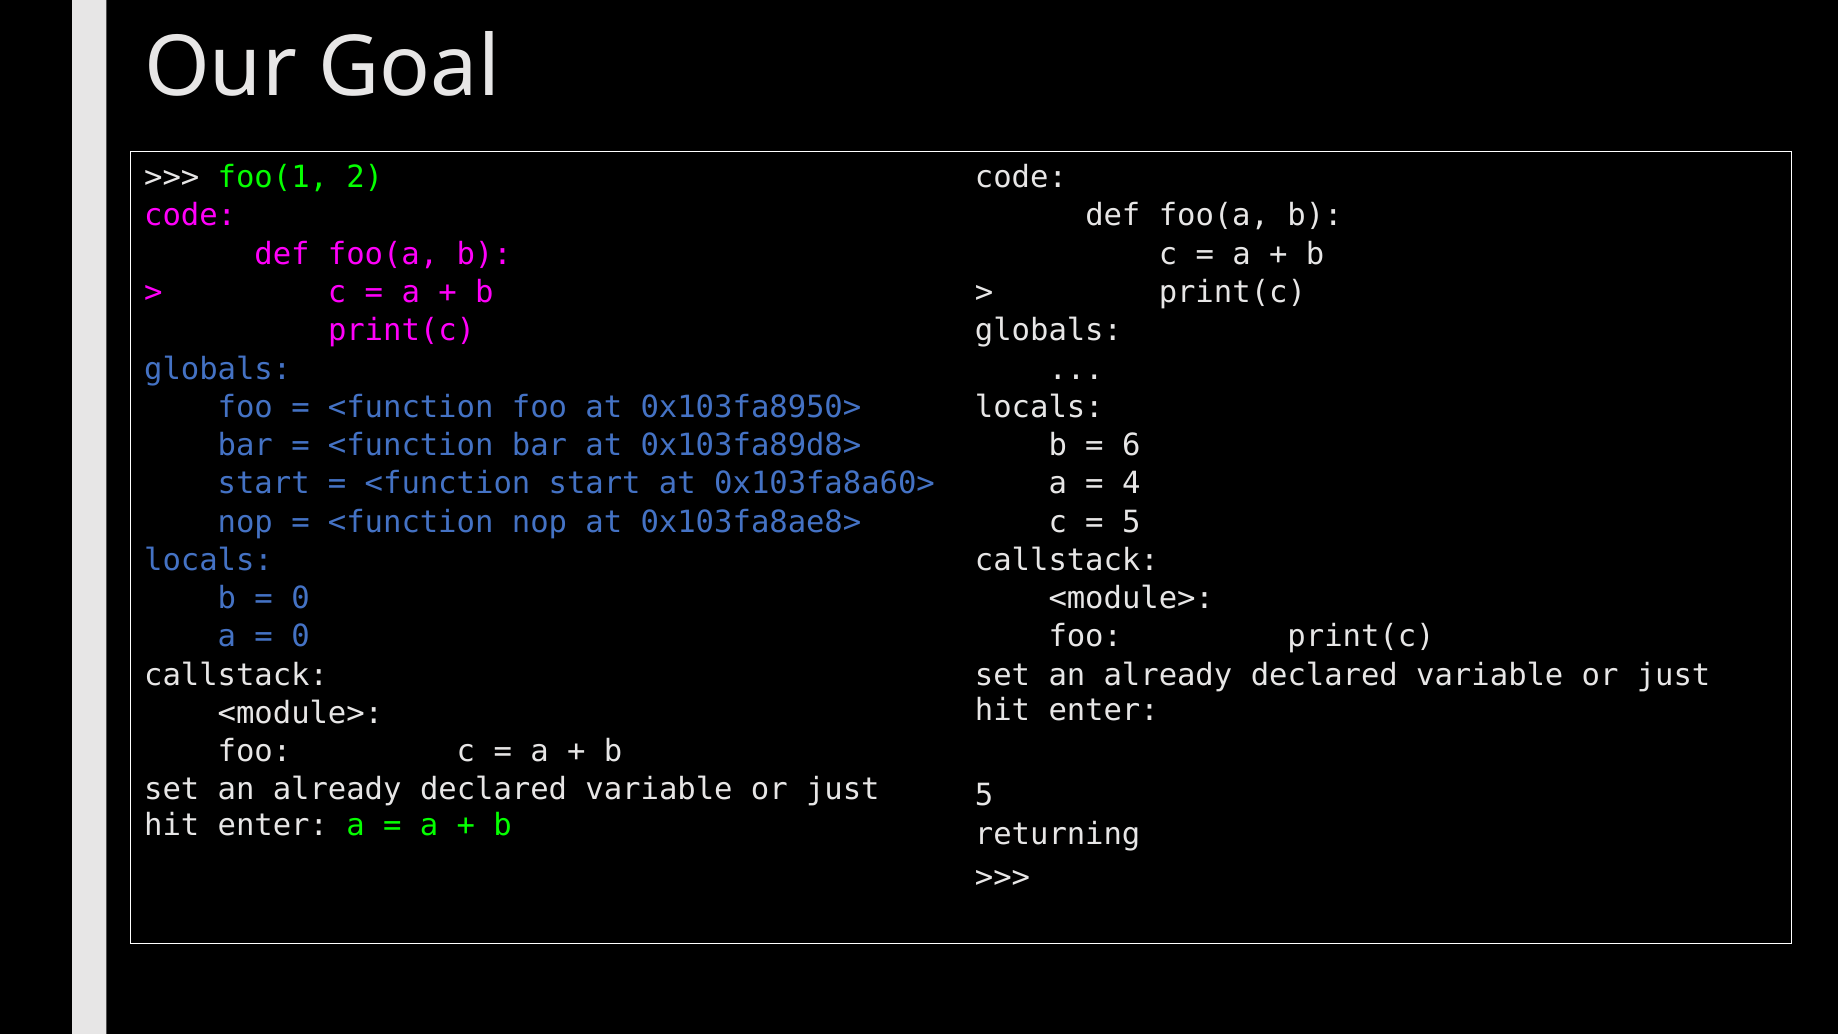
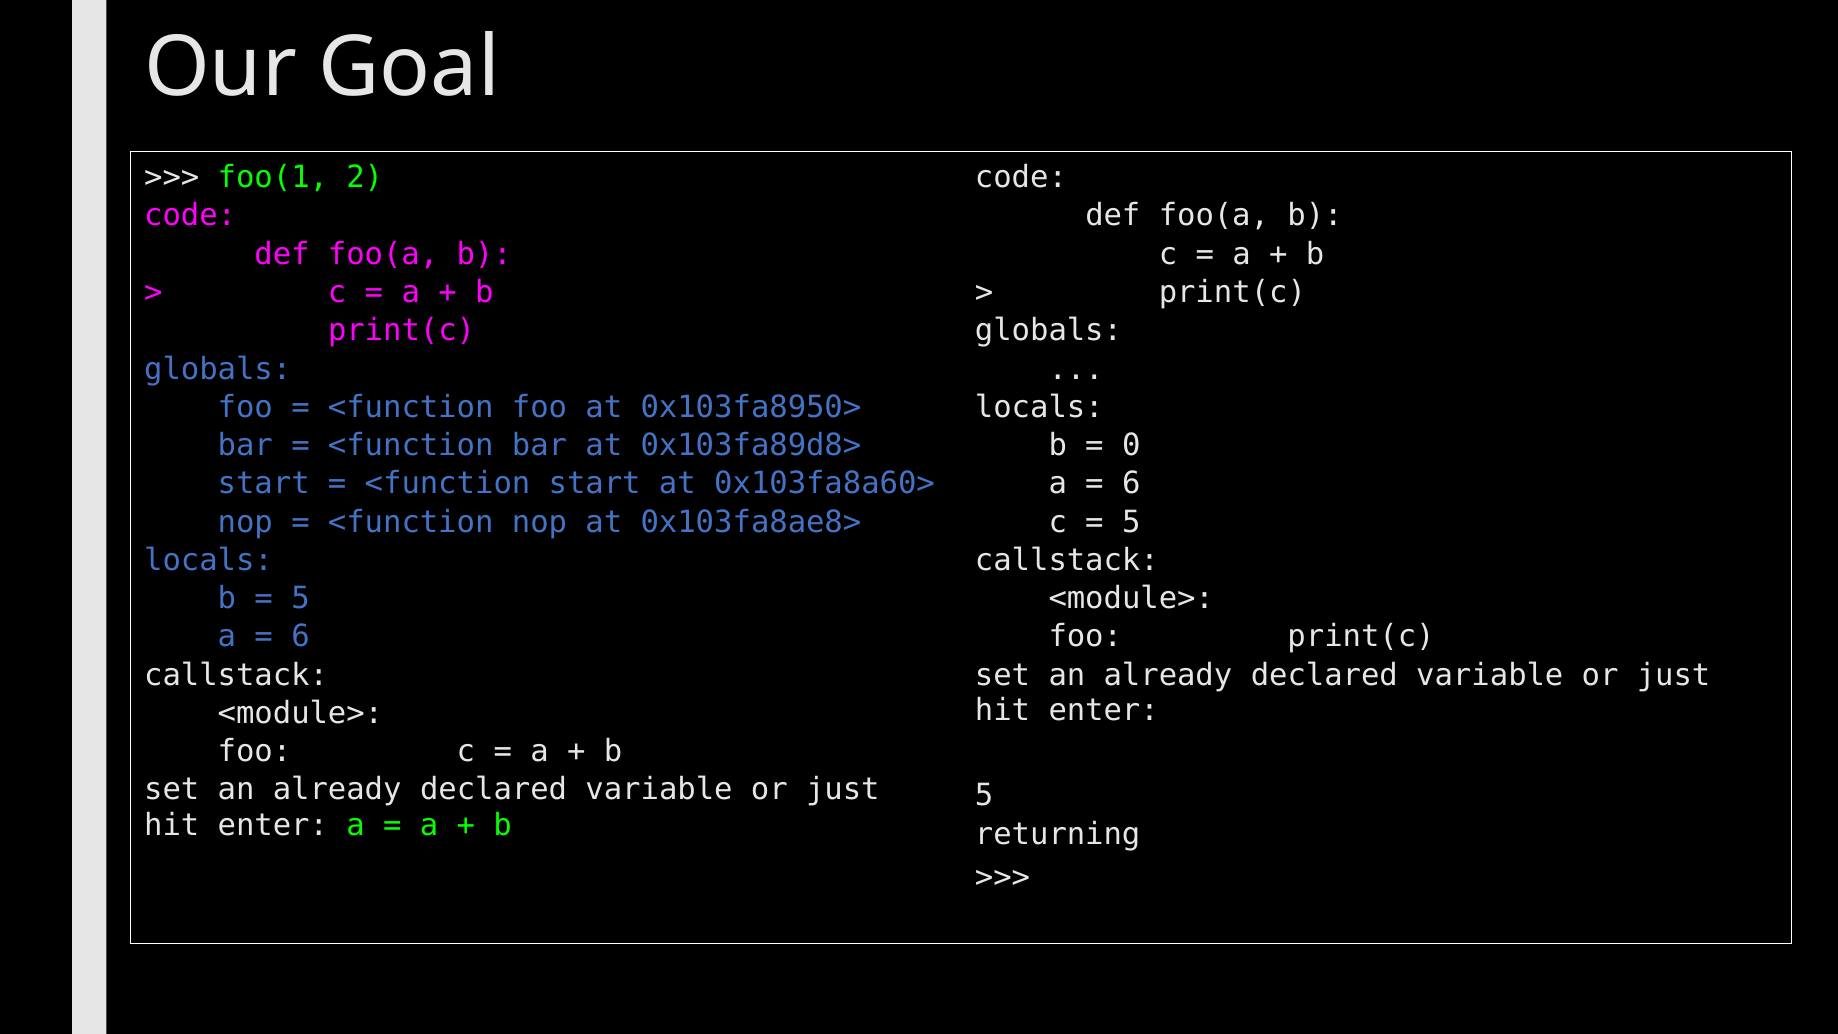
6: 6 -> 0
4 at (1131, 484): 4 -> 6
0 at (300, 598): 0 -> 5
0 at (300, 637): 0 -> 6
